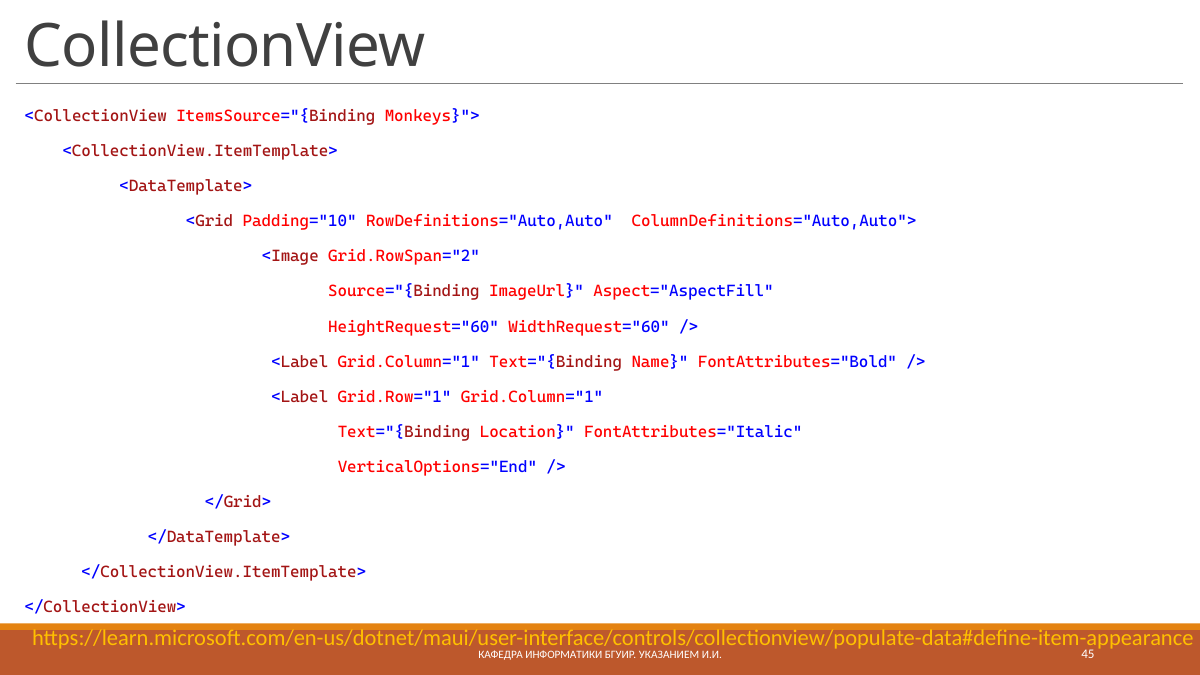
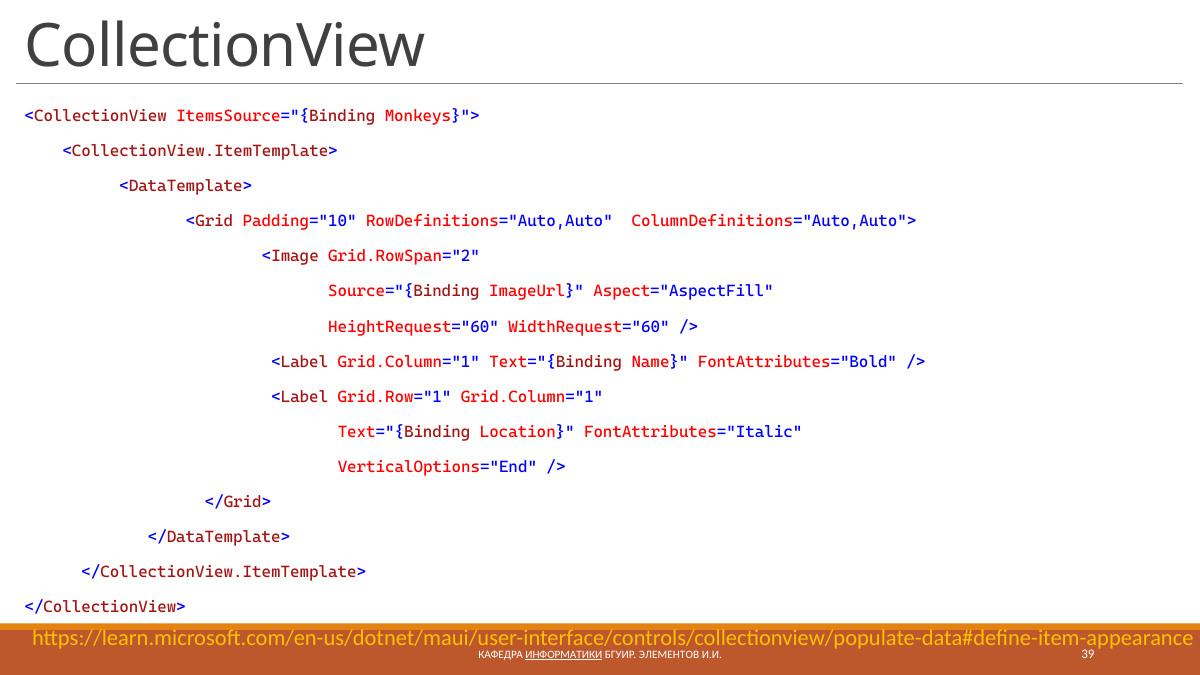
ИНФОРМАТИКИ underline: none -> present
УКАЗАНИЕМ: УКАЗАНИЕМ -> ЭЛЕМЕНТОВ
45: 45 -> 39
